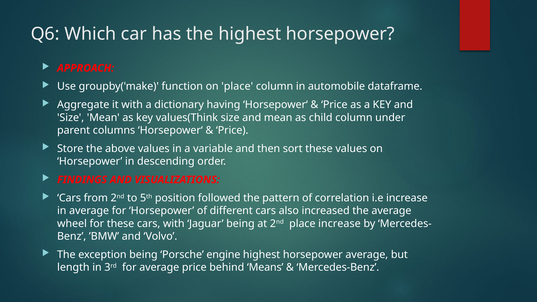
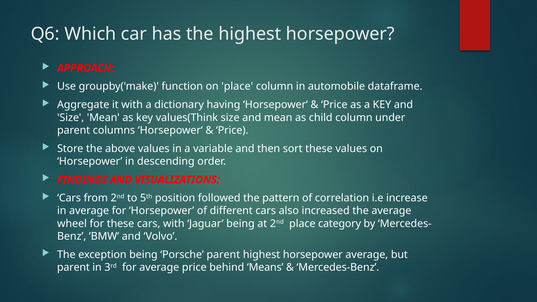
place increase: increase -> category
Porsche engine: engine -> parent
length at (73, 267): length -> parent
